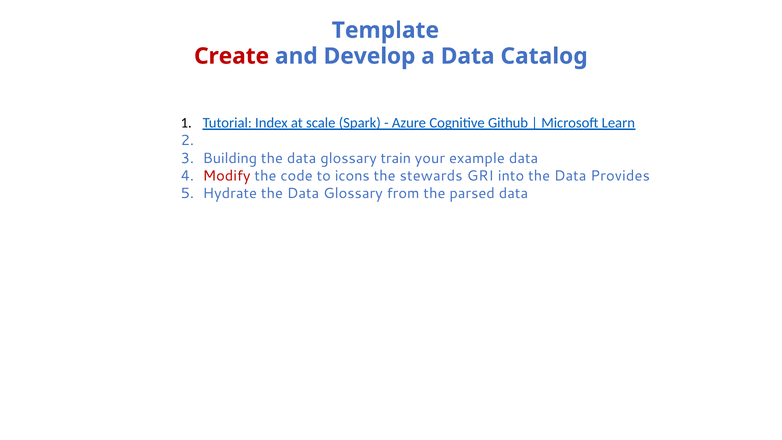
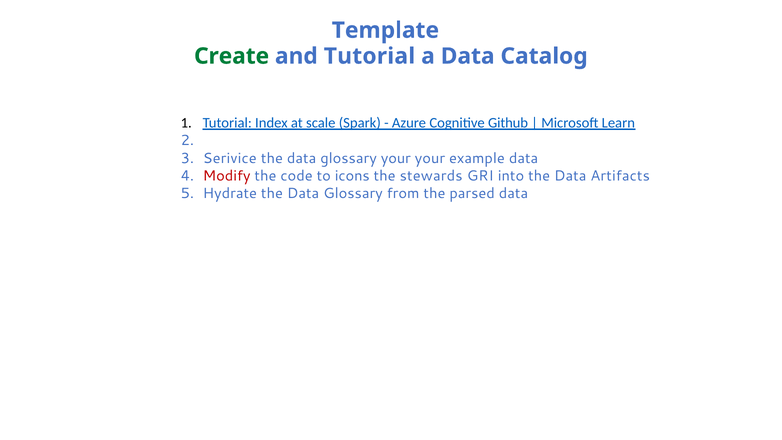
Create colour: red -> green
and Develop: Develop -> Tutorial
Building: Building -> Serivice
glossary train: train -> your
Provides: Provides -> Artifacts
